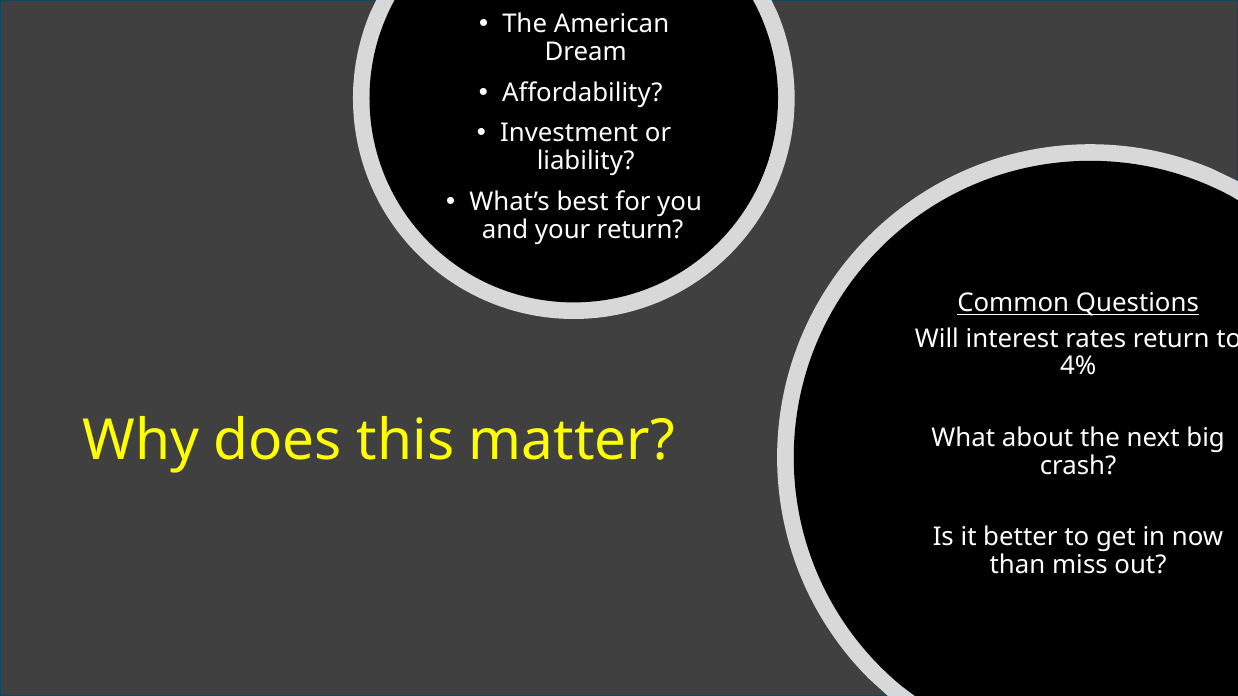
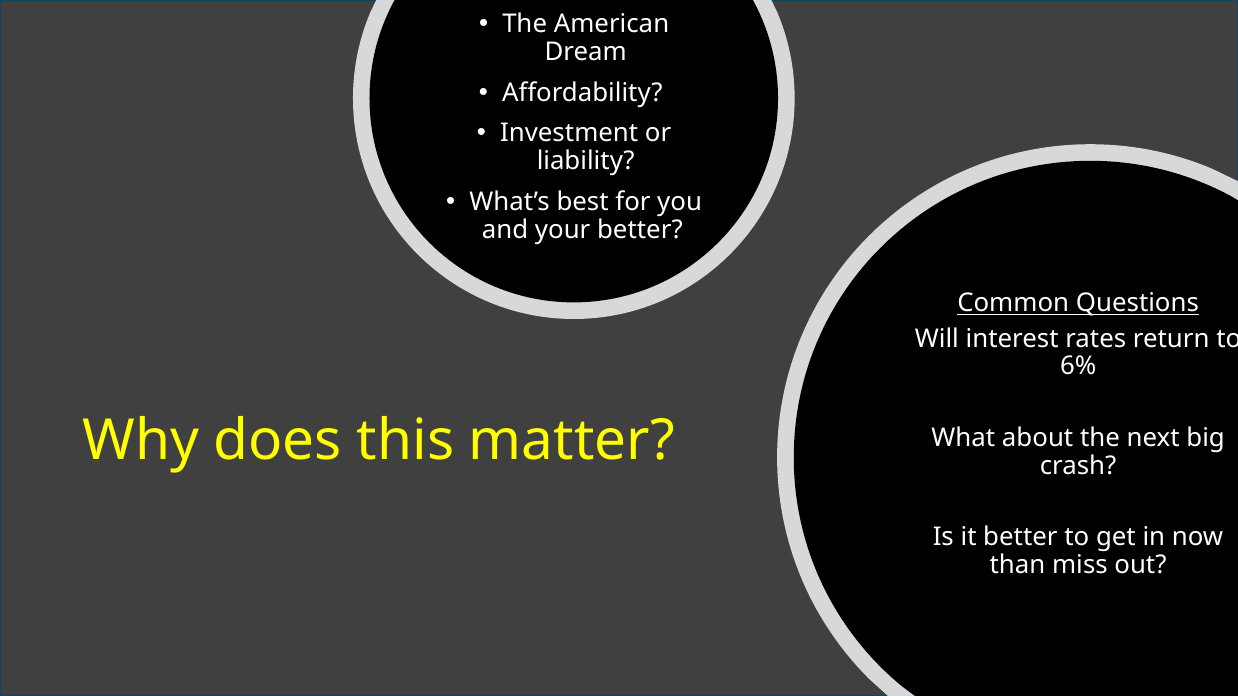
your return: return -> better
4%: 4% -> 6%
